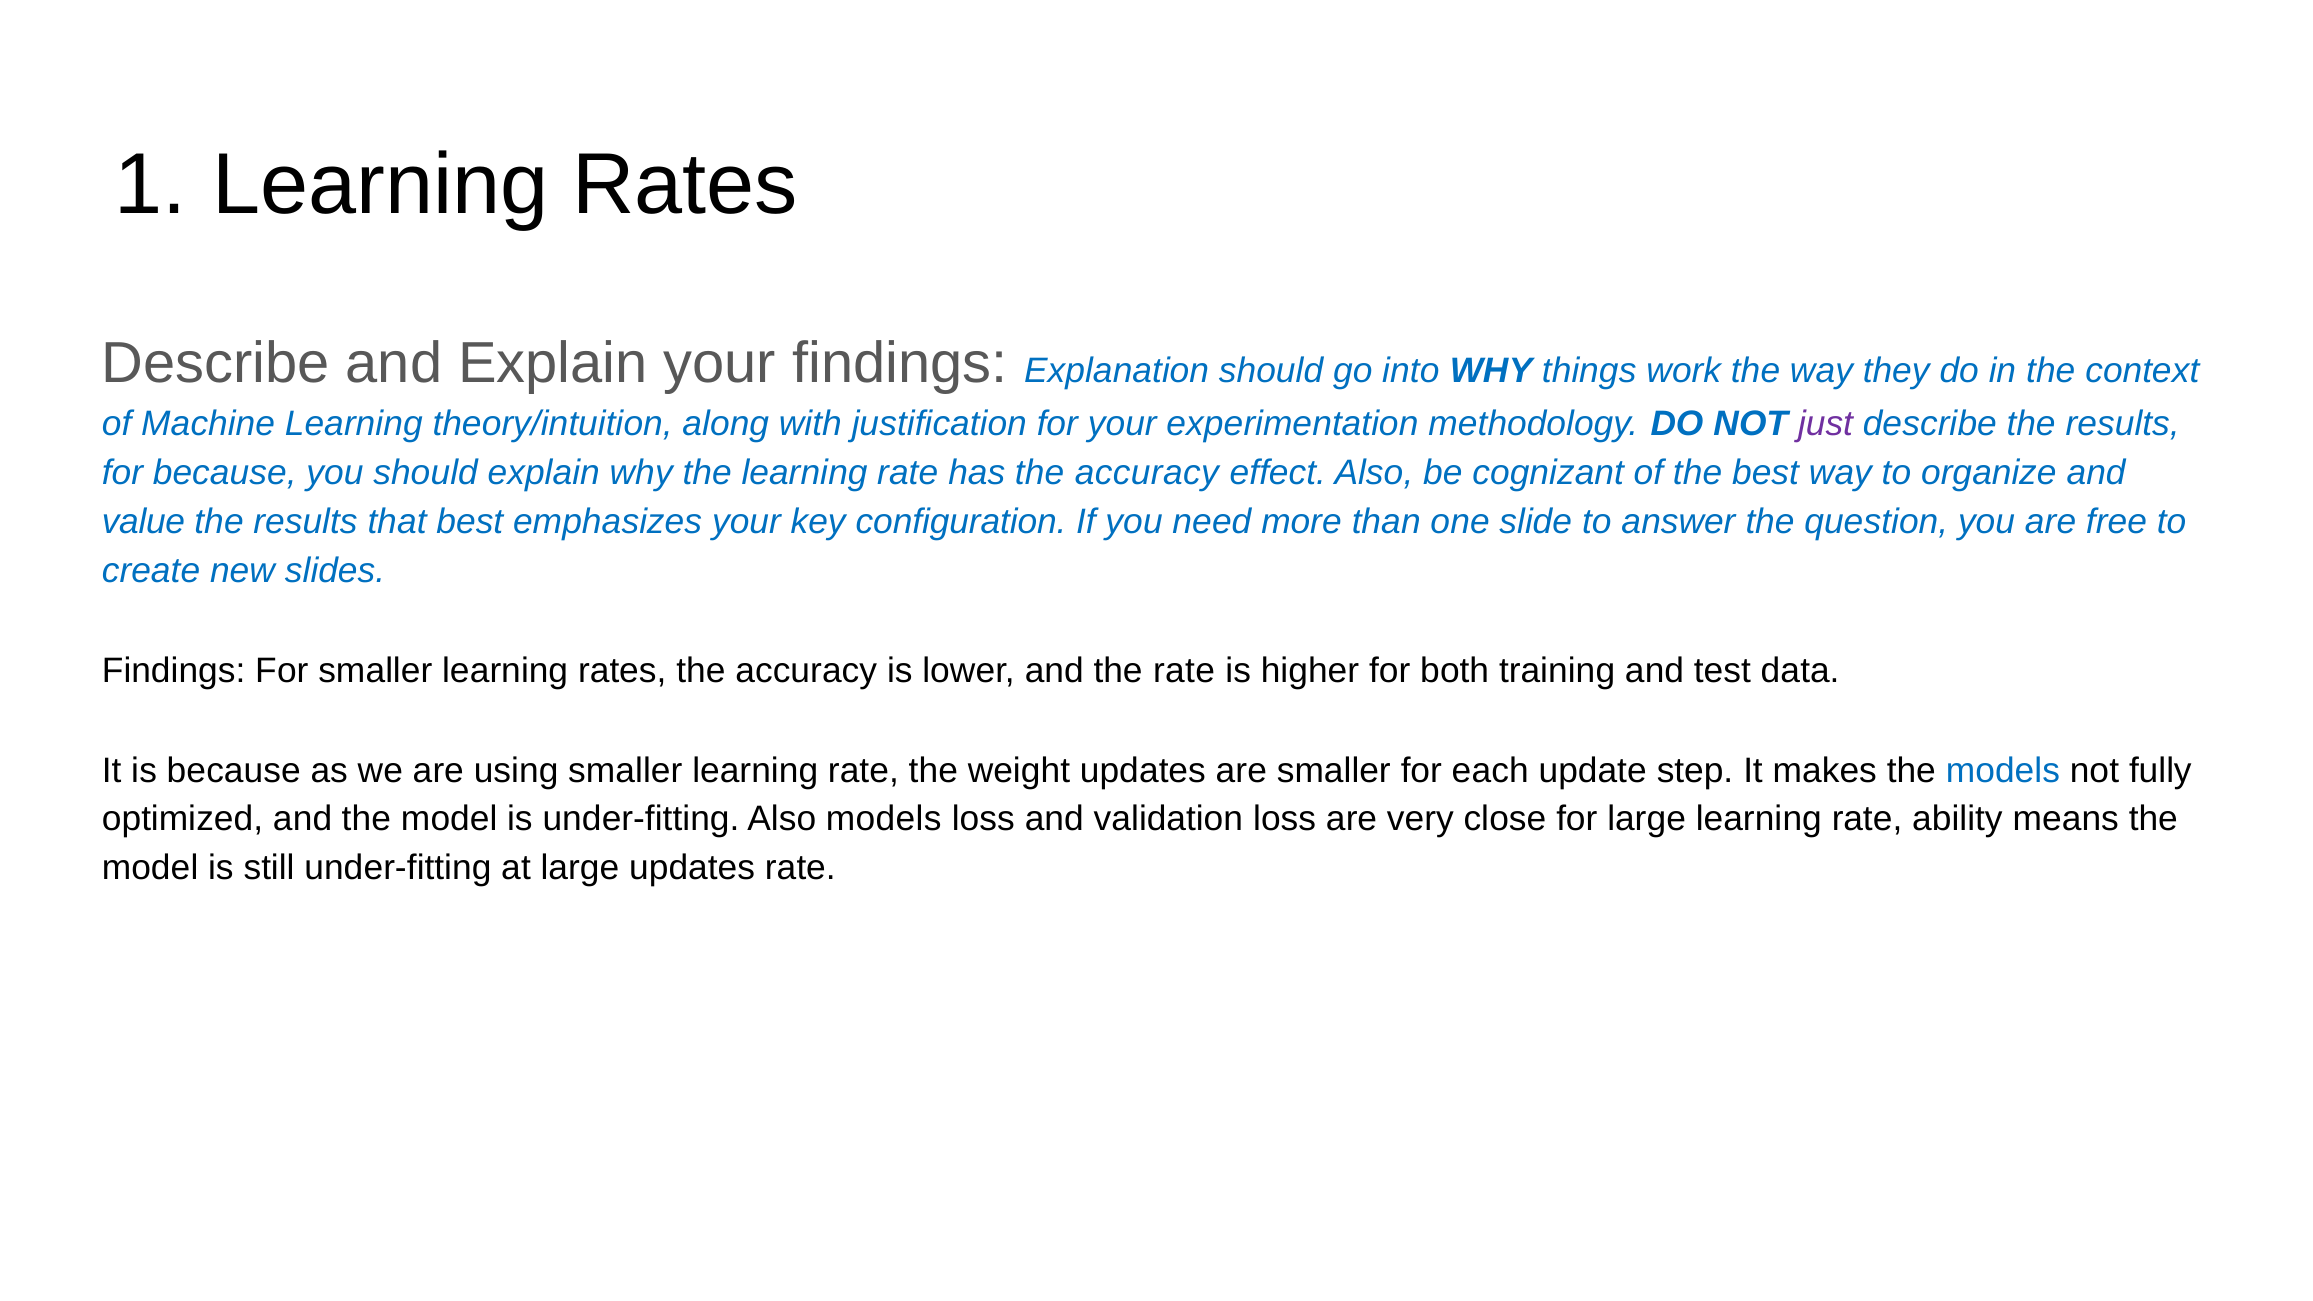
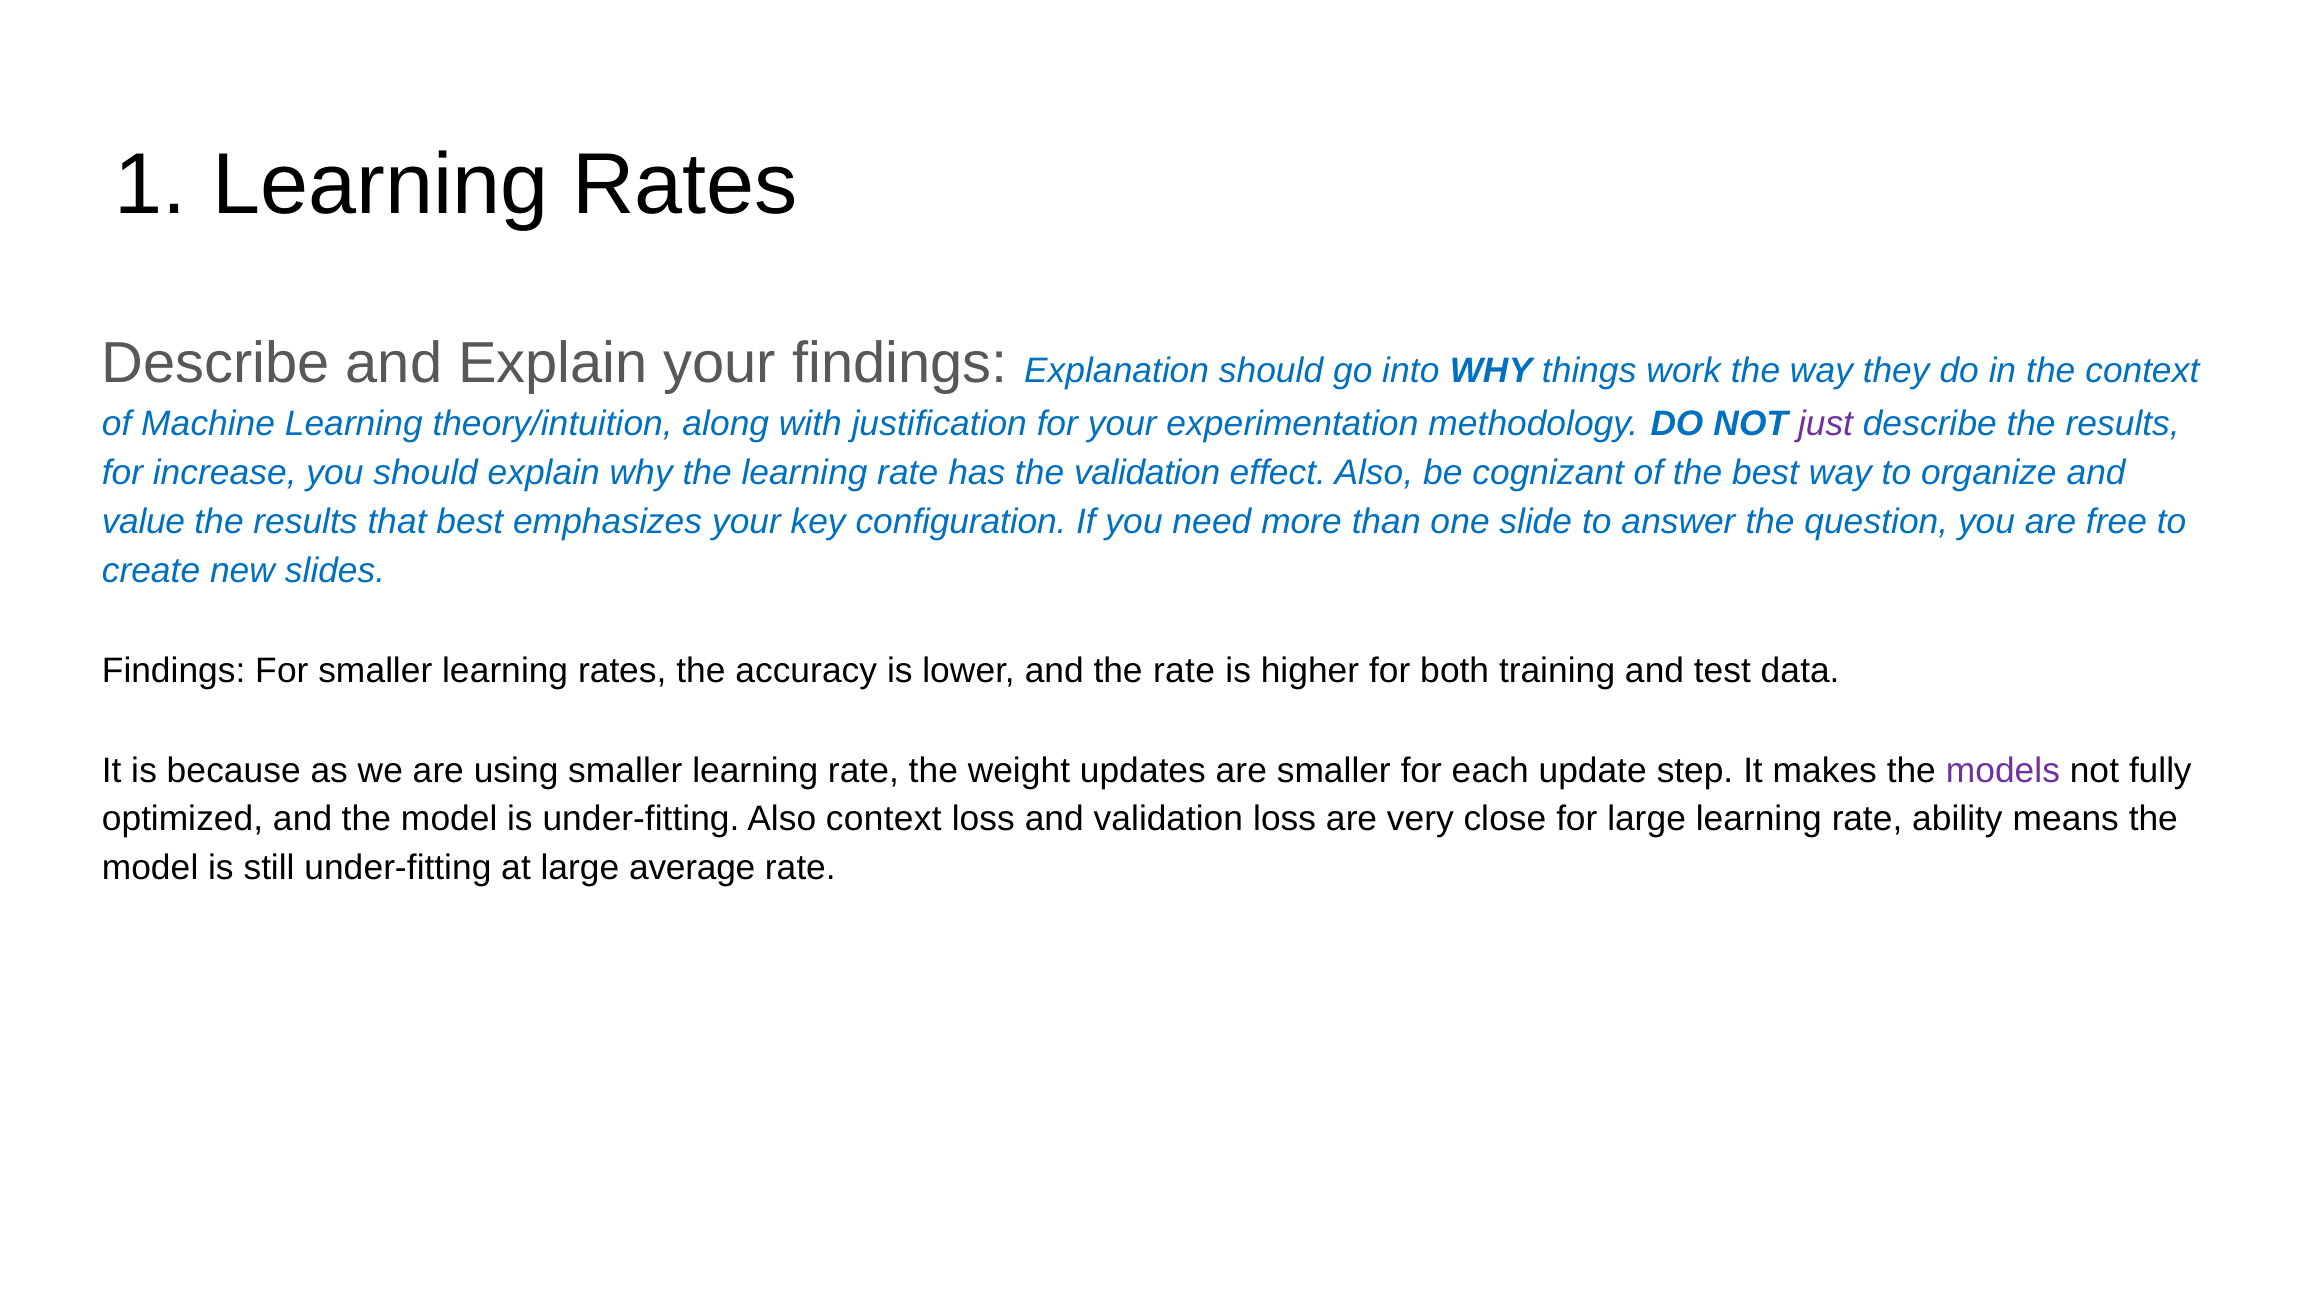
for because: because -> increase
has the accuracy: accuracy -> validation
models at (2003, 771) colour: blue -> purple
Also models: models -> context
large updates: updates -> average
